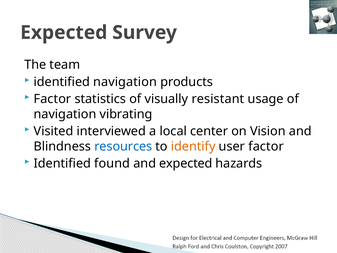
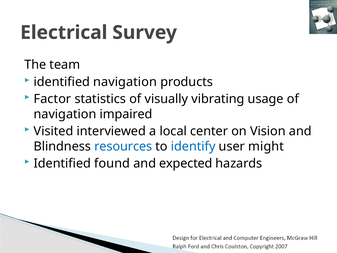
Expected at (64, 33): Expected -> Electrical
resistant: resistant -> vibrating
vibrating: vibrating -> impaired
identify colour: orange -> blue
user factor: factor -> might
